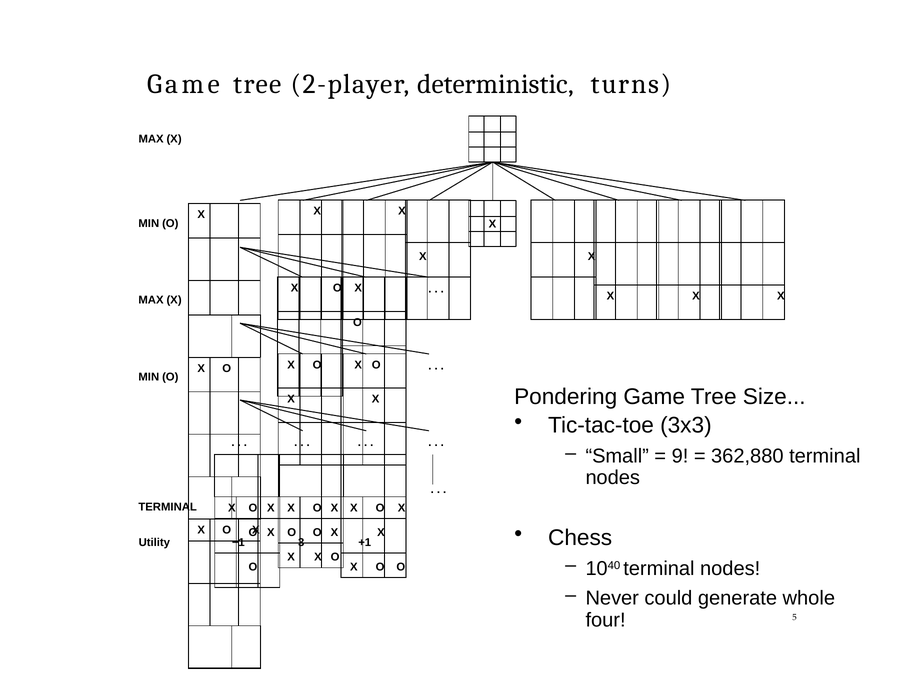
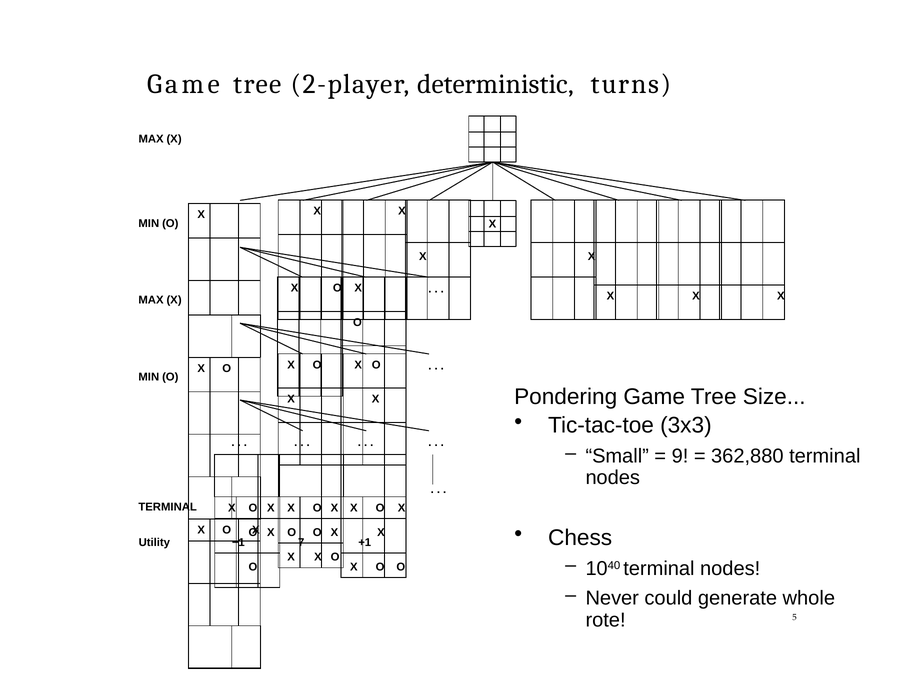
3: 3 -> 7
four: four -> rote
